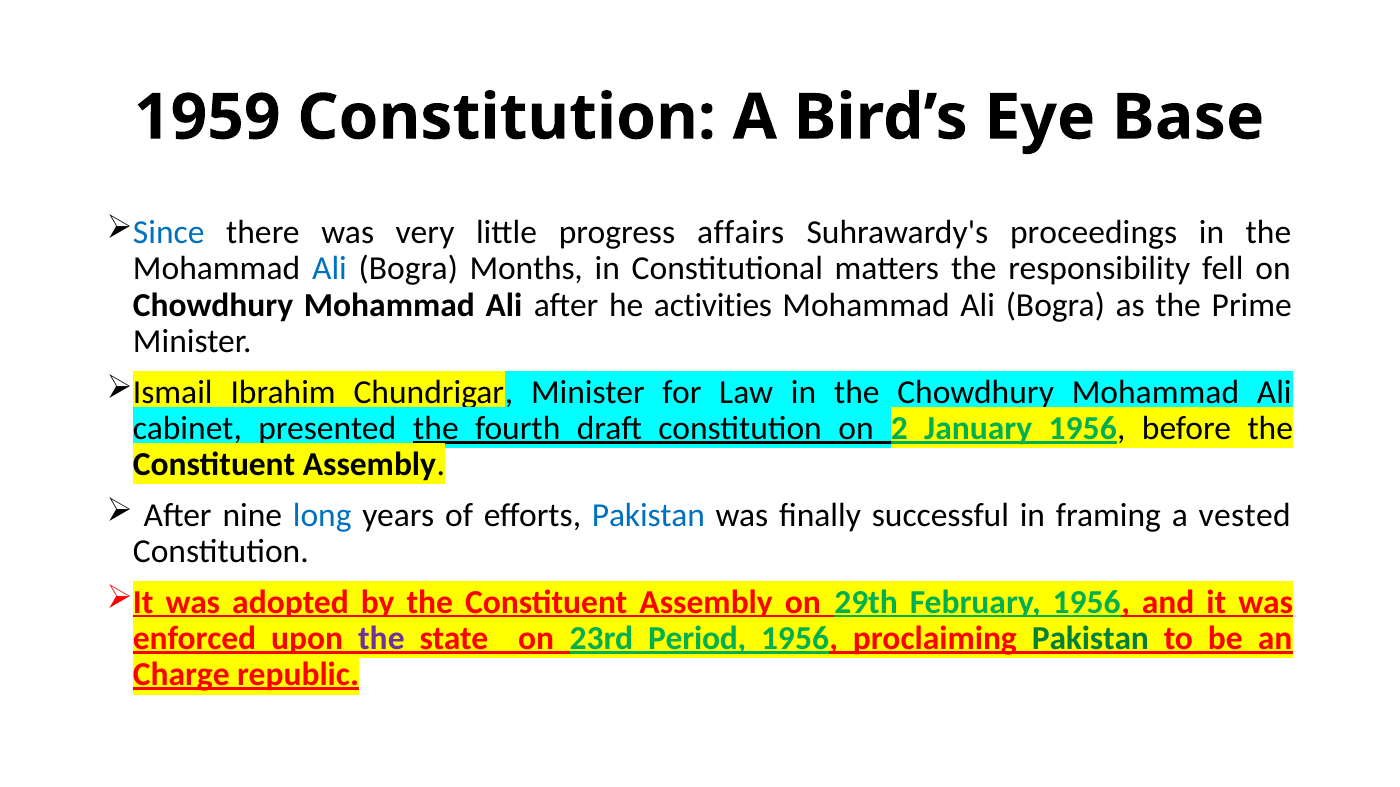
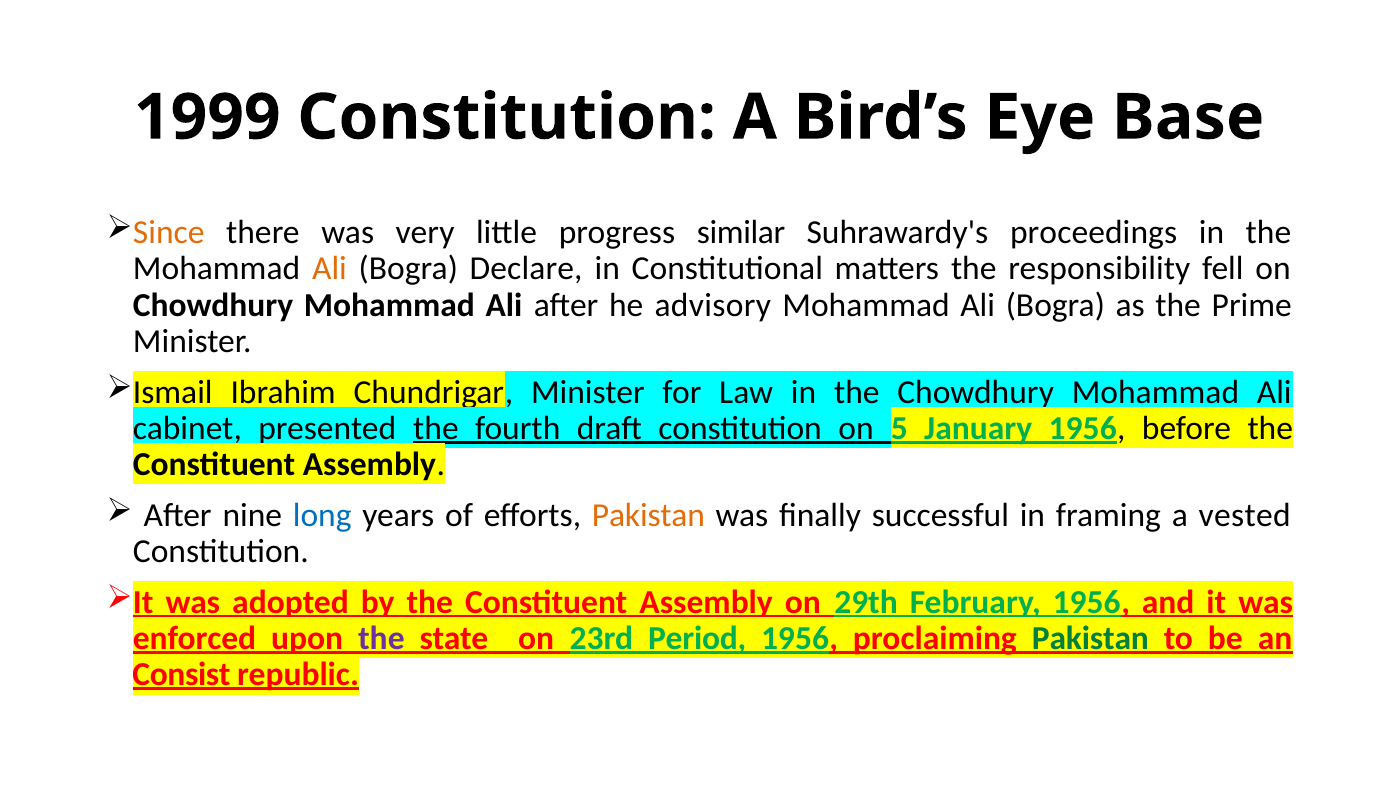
1959: 1959 -> 1999
Since colour: blue -> orange
affairs: affairs -> similar
Ali at (330, 269) colour: blue -> orange
Months: Months -> Declare
activities: activities -> advisory
2: 2 -> 5
Pakistan at (648, 515) colour: blue -> orange
Charge: Charge -> Consist
